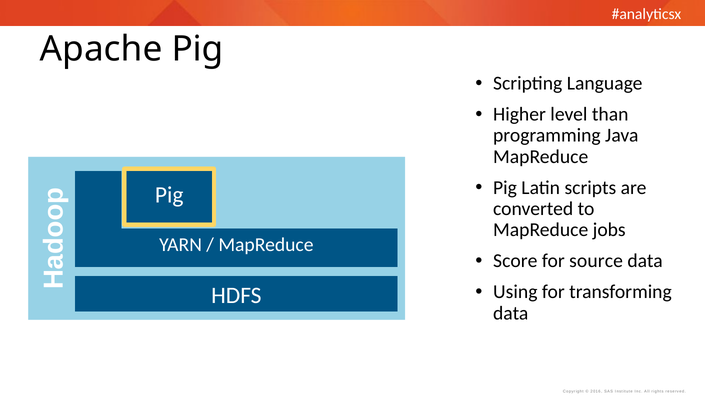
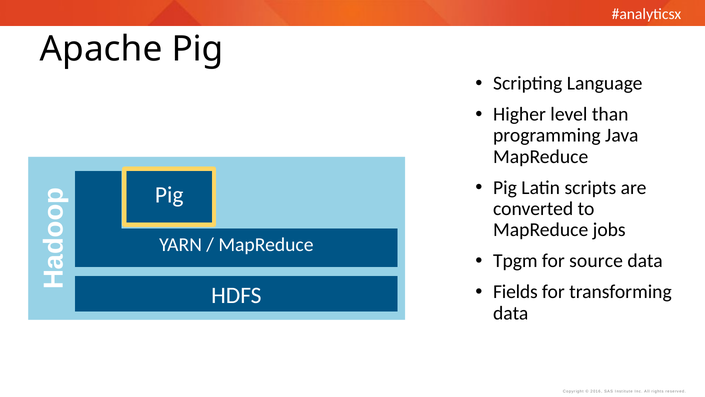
Score: Score -> Tpgm
Using: Using -> Fields
